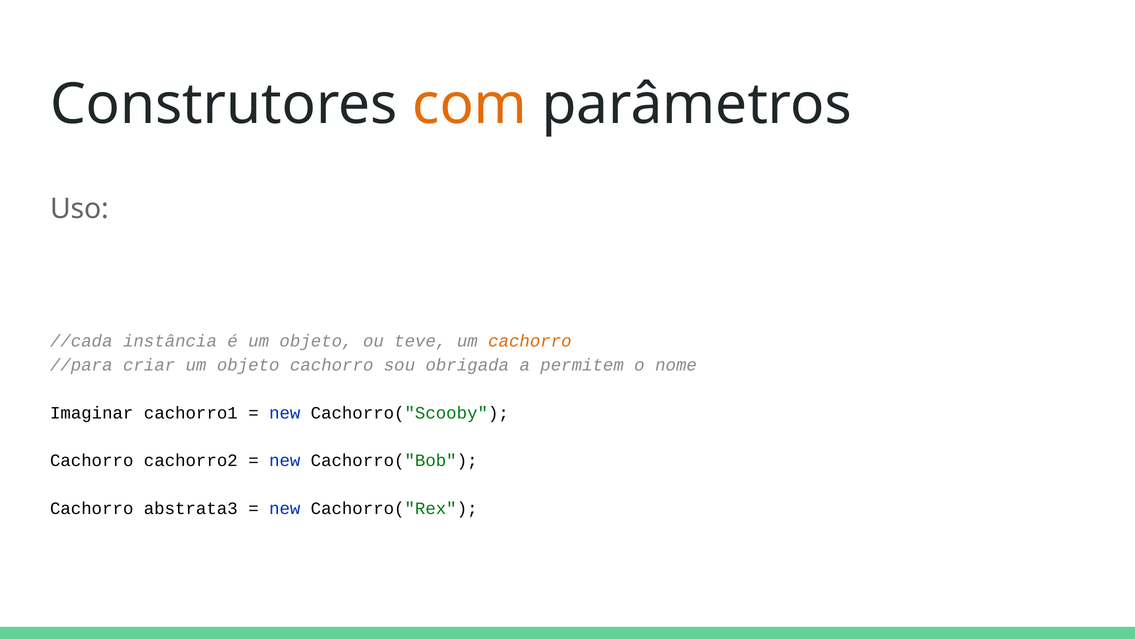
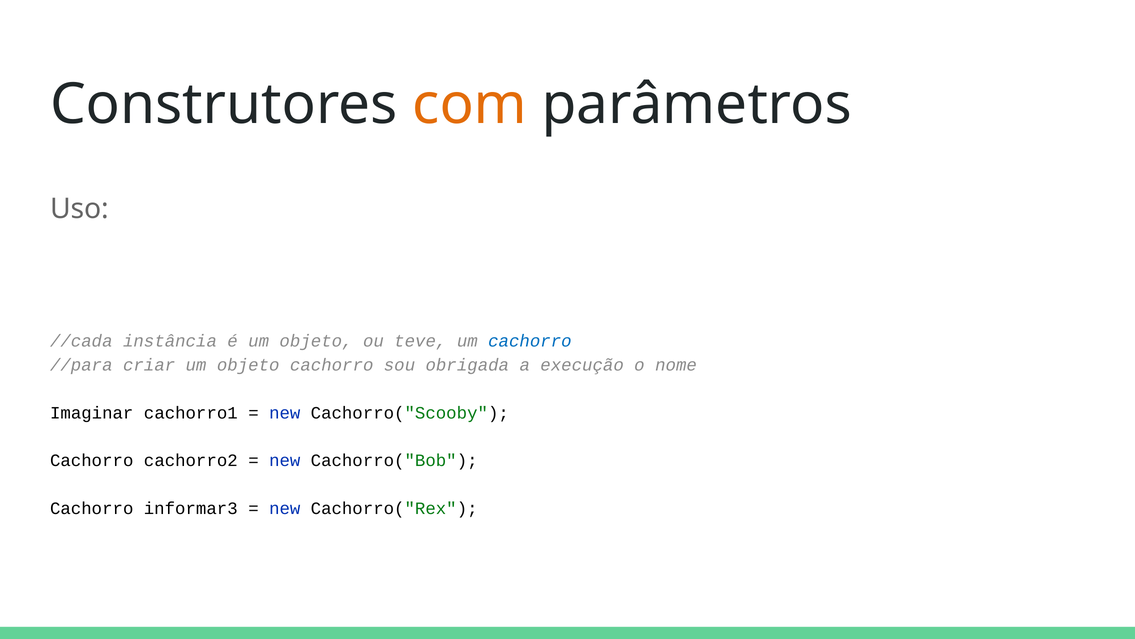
cachorro at (530, 341) colour: orange -> blue
permitem: permitem -> execução
abstrata3: abstrata3 -> informar3
